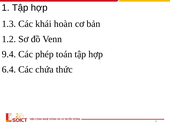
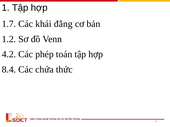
1.3: 1.3 -> 1.7
hoàn: hoàn -> đẳng
9.4: 9.4 -> 4.2
6.4: 6.4 -> 8.4
